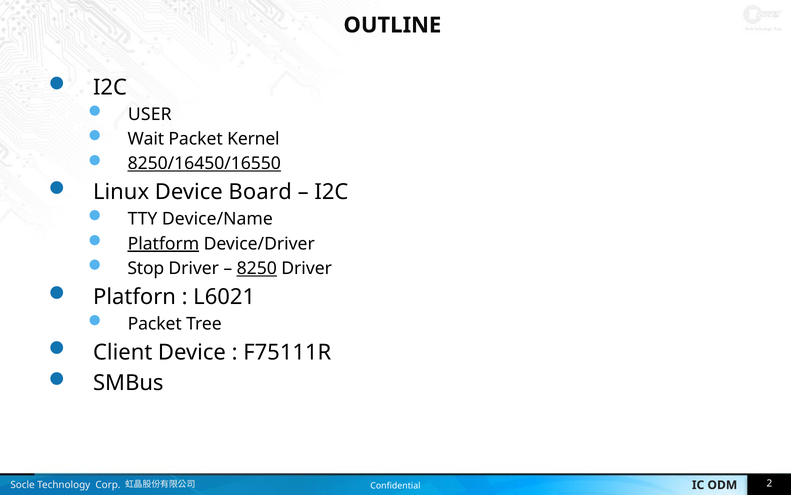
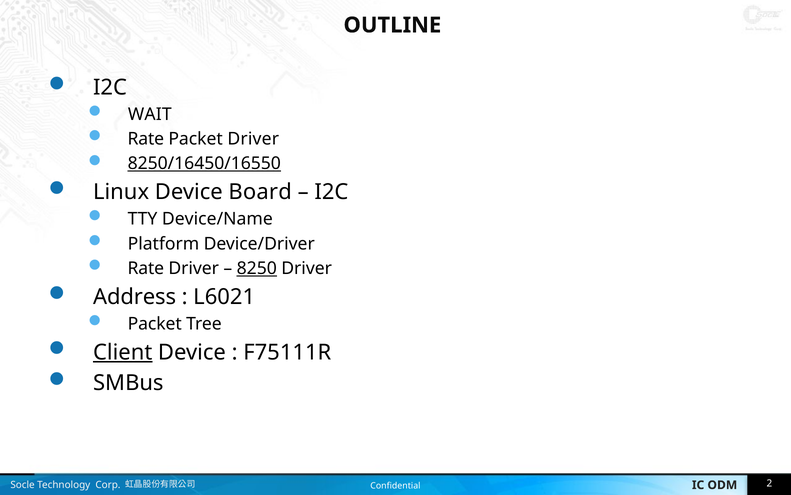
USER: USER -> WAIT
Wait at (146, 139): Wait -> Rate
Packet Kernel: Kernel -> Driver
Platform underline: present -> none
Stop at (146, 268): Stop -> Rate
Platforn: Platforn -> Address
Client underline: none -> present
